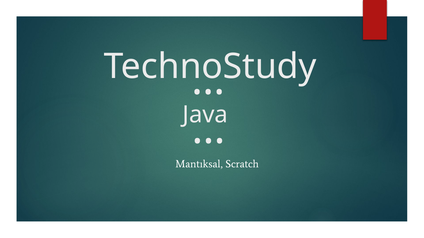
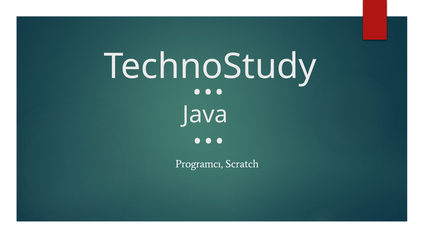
Mantıksal: Mantıksal -> Programcı
